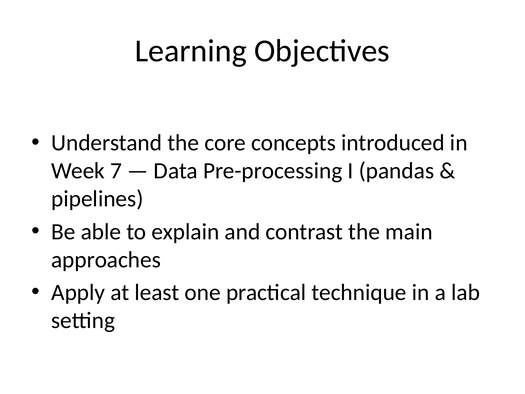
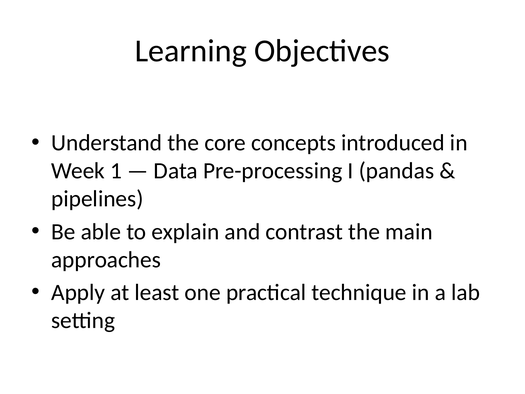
7: 7 -> 1
